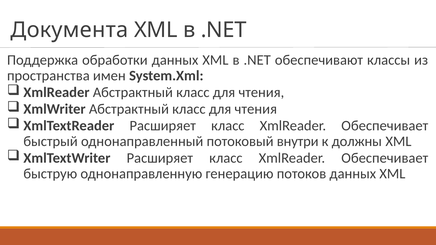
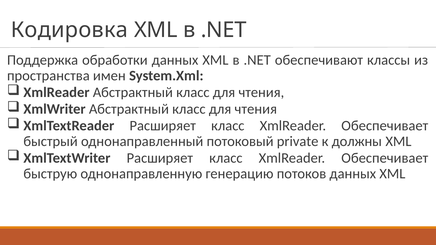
Документа: Документа -> Кодировка
внутри: внутри -> private
